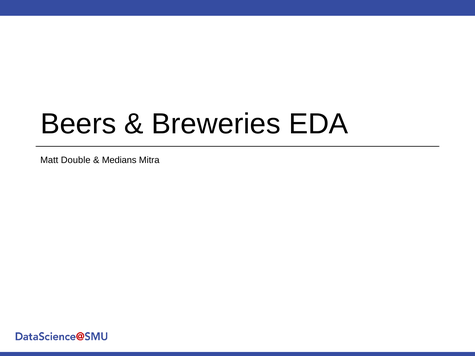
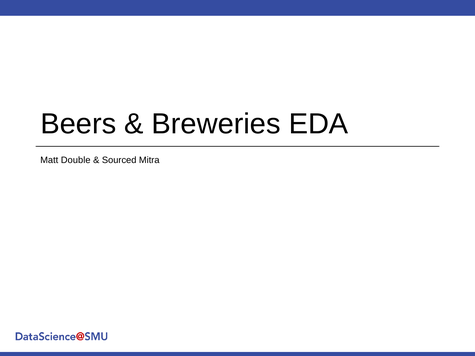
Medians: Medians -> Sourced
